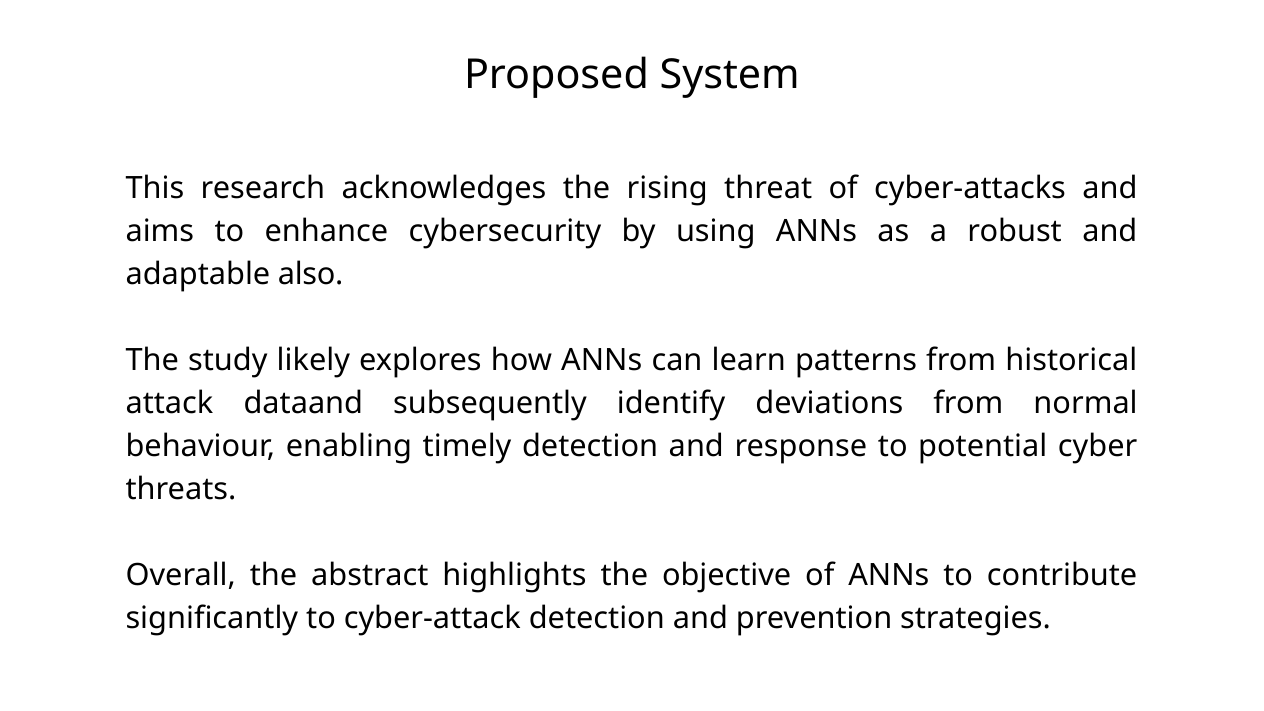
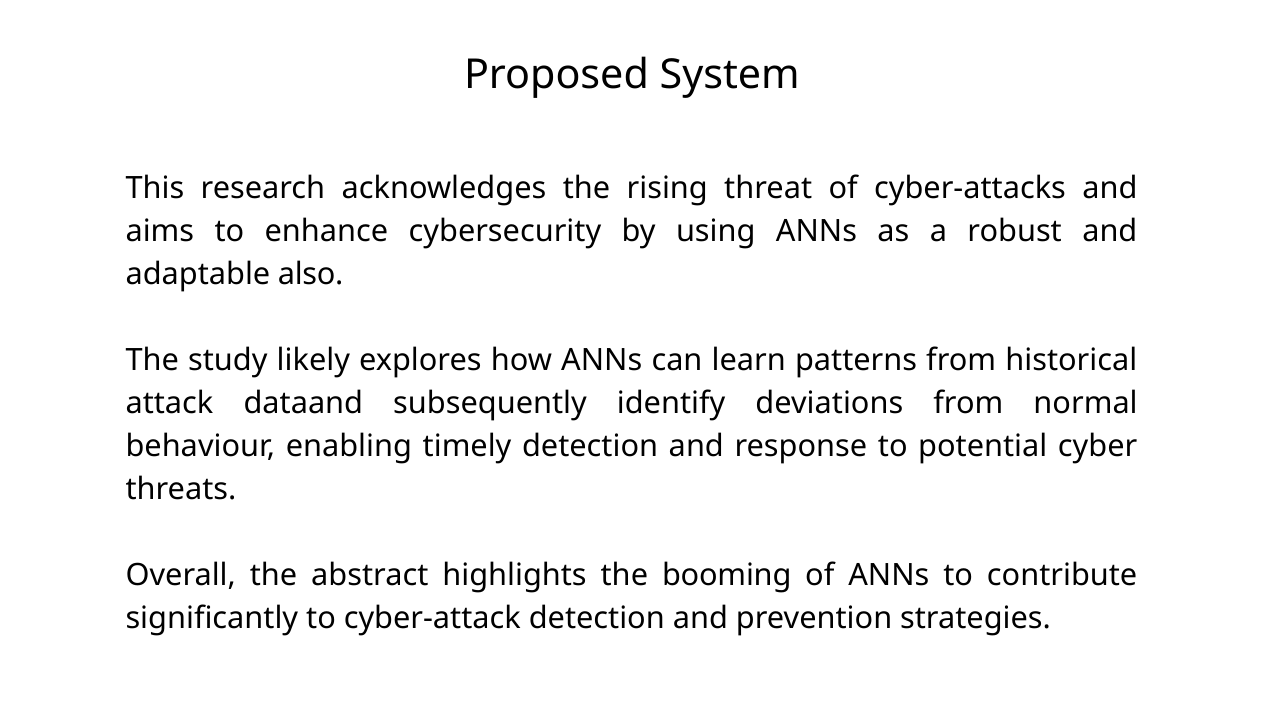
objective: objective -> booming
